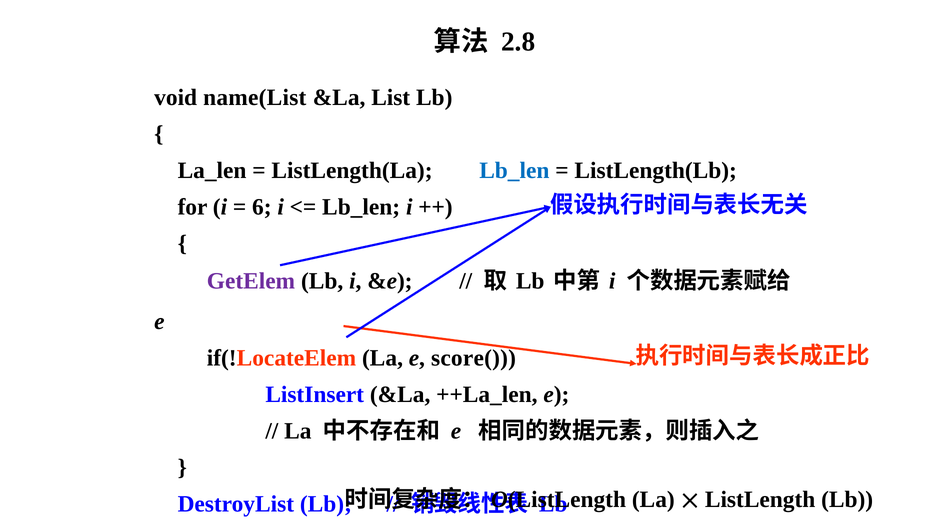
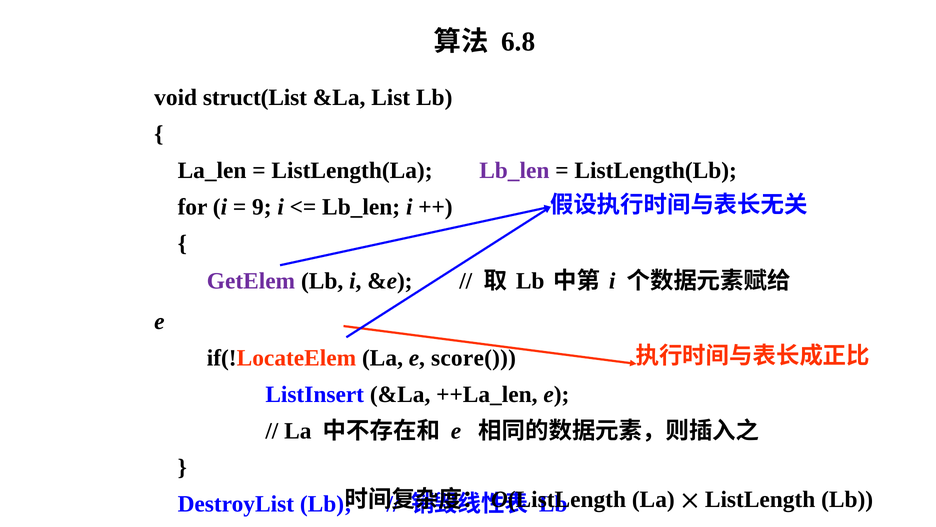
2.8: 2.8 -> 6.8
name(List: name(List -> struct(List
Lb_len at (514, 170) colour: blue -> purple
6: 6 -> 9
